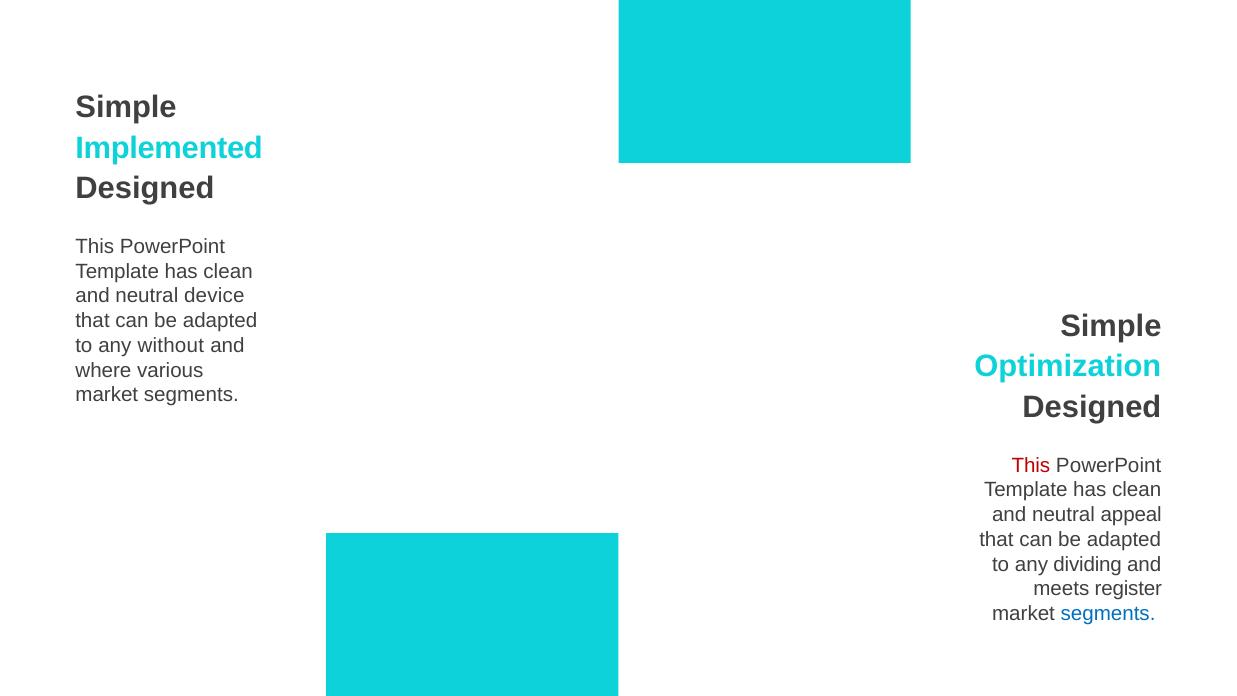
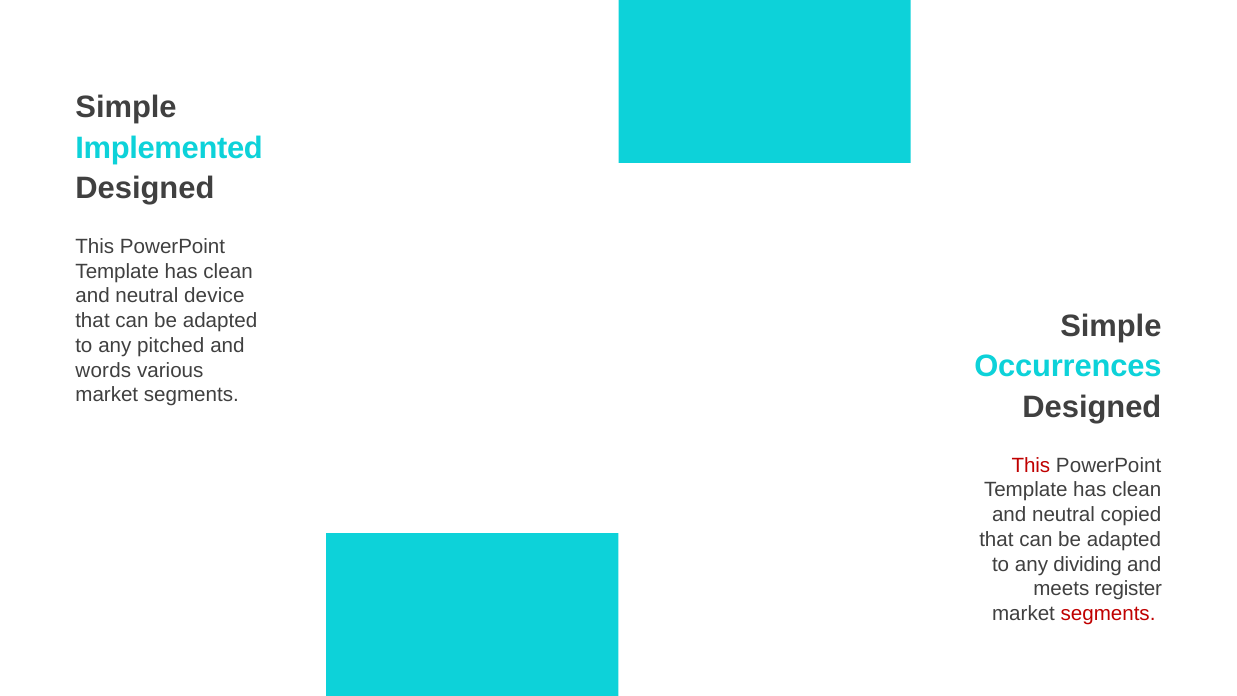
without: without -> pitched
Optimization: Optimization -> Occurrences
where: where -> words
appeal: appeal -> copied
segments at (1108, 614) colour: blue -> red
